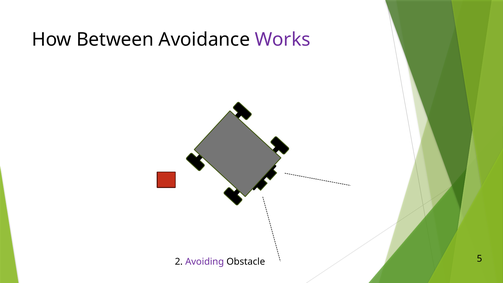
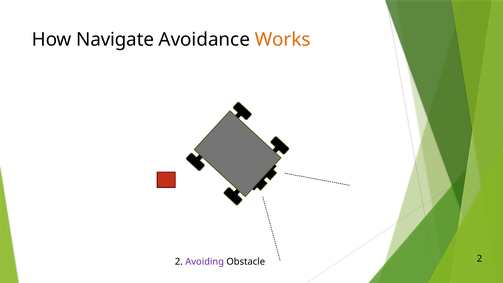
Between: Between -> Navigate
Works colour: purple -> orange
Obstacle 5: 5 -> 2
